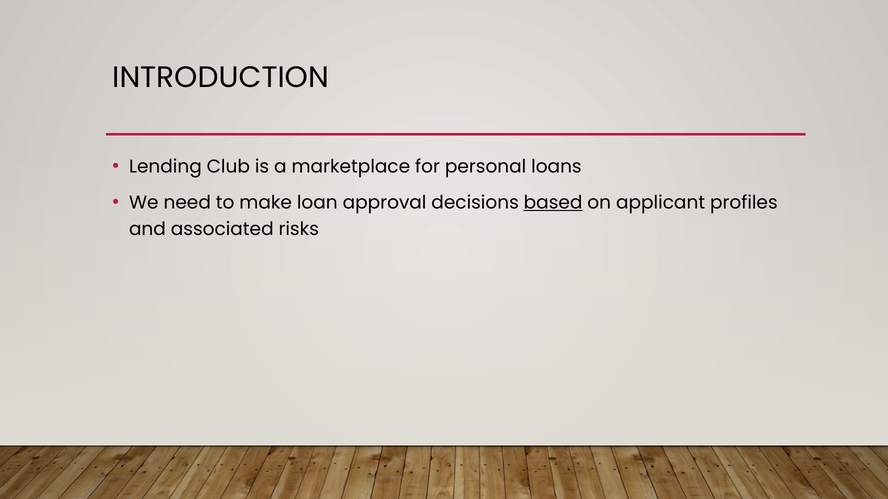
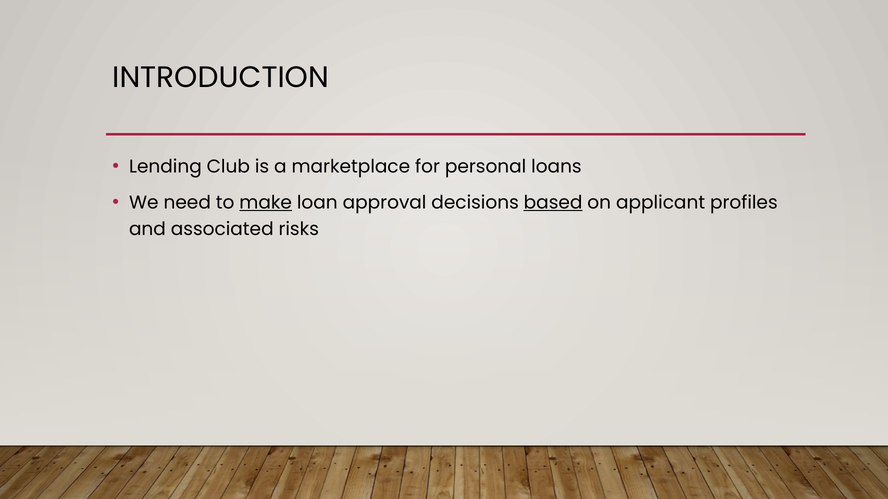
make underline: none -> present
